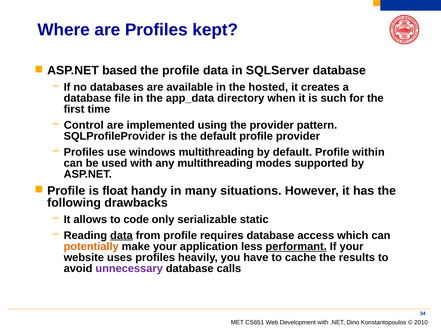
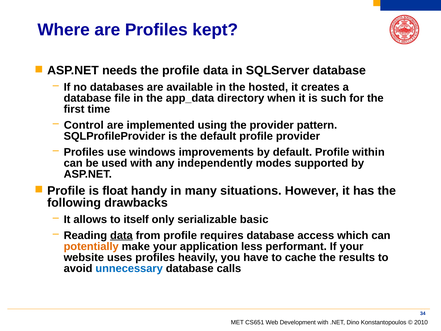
based: based -> needs
windows multithreading: multithreading -> improvements
any multithreading: multithreading -> independently
code: code -> itself
static: static -> basic
performant underline: present -> none
unnecessary colour: purple -> blue
